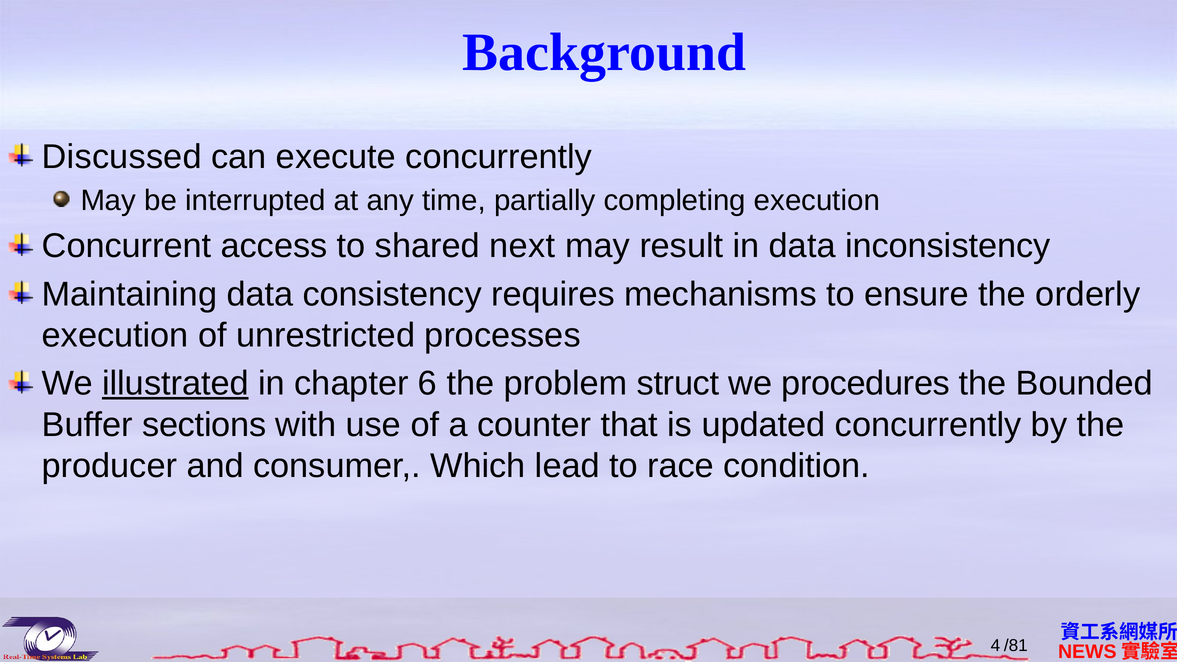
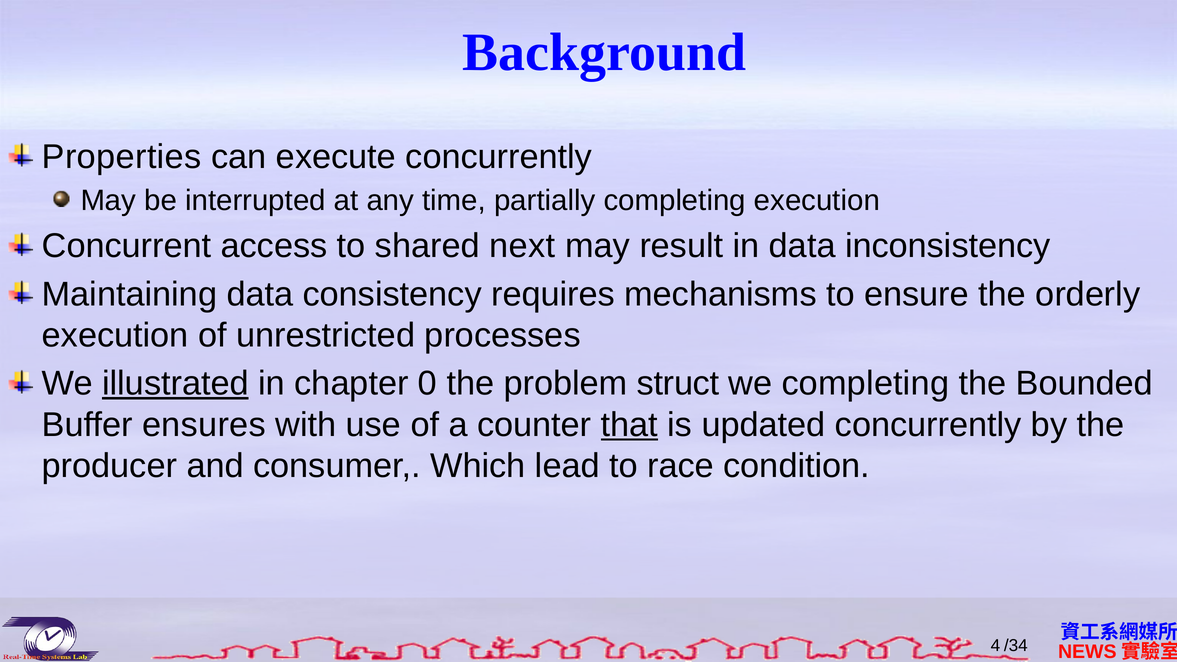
Discussed: Discussed -> Properties
6: 6 -> 0
we procedures: procedures -> completing
sections: sections -> ensures
that underline: none -> present
/81: /81 -> /34
